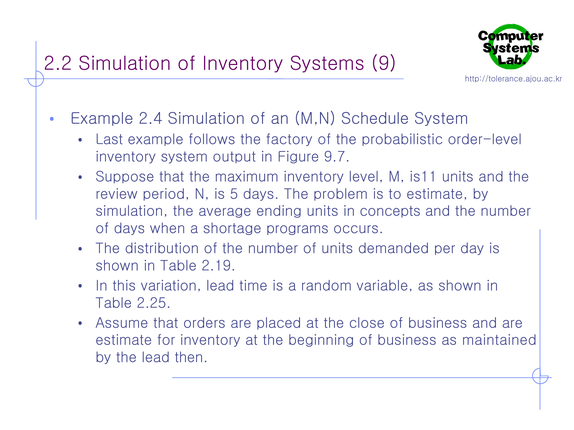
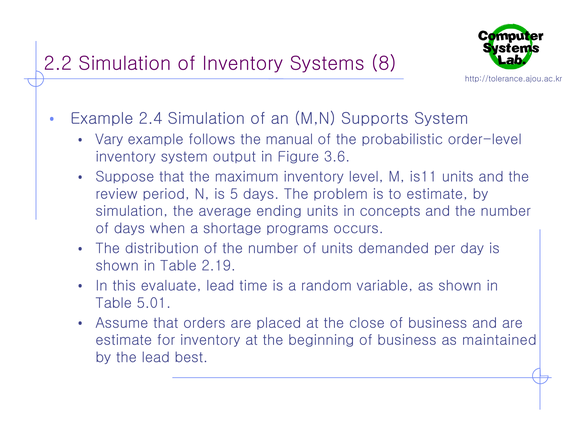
9: 9 -> 8
Schedule: Schedule -> Supports
Last: Last -> Vary
factory: factory -> manual
9.7: 9.7 -> 3.6
variation: variation -> evaluate
2.25: 2.25 -> 5.01
then: then -> best
